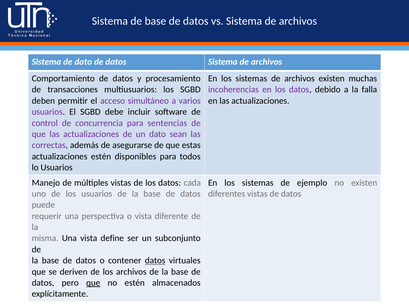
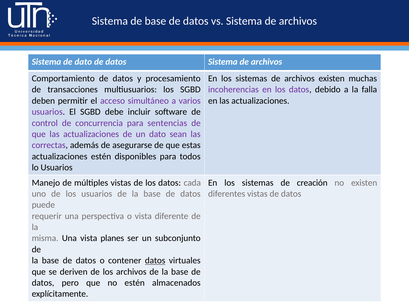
ejemplo: ejemplo -> creación
define: define -> planes
que at (93, 283) underline: present -> none
